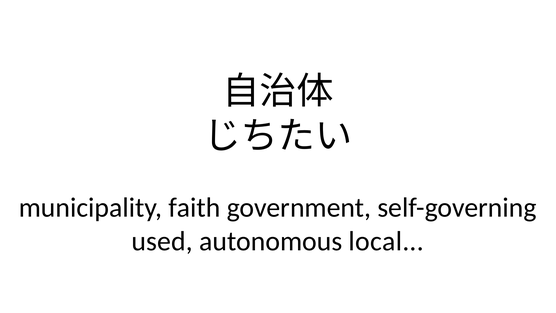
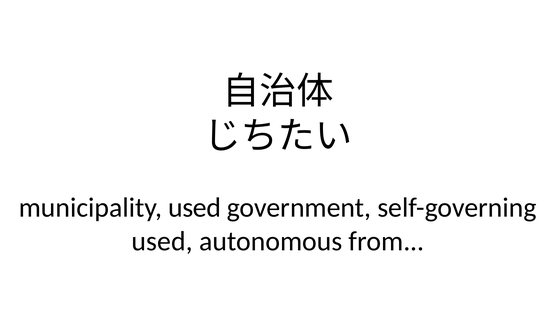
municipality faith: faith -> used
local: local -> from
